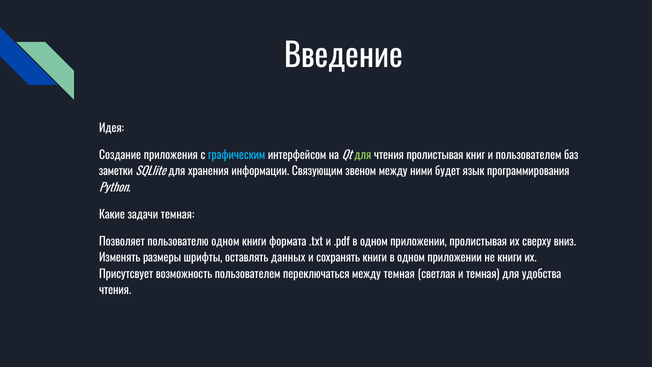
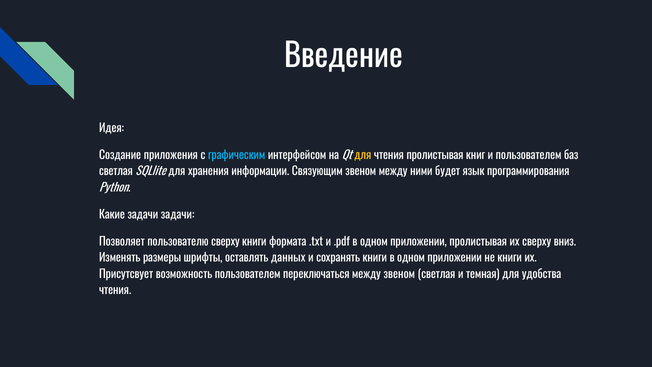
для at (363, 155) colour: light green -> yellow
заметки at (116, 171): заметки -> светлая
задачи темная: темная -> задачи
пользователю одном: одном -> сверху
между темная: темная -> звеном
